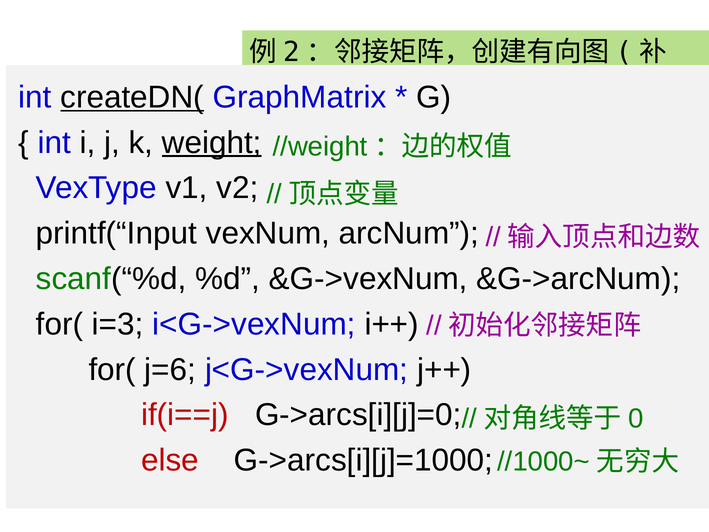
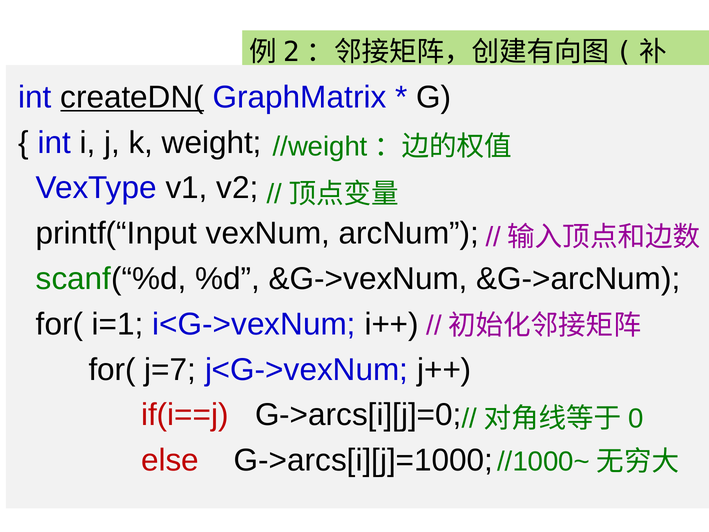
weight underline: present -> none
i=3: i=3 -> i=1
j=6: j=6 -> j=7
